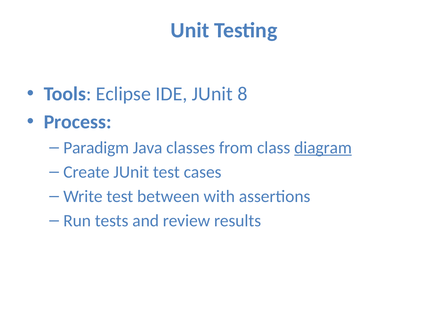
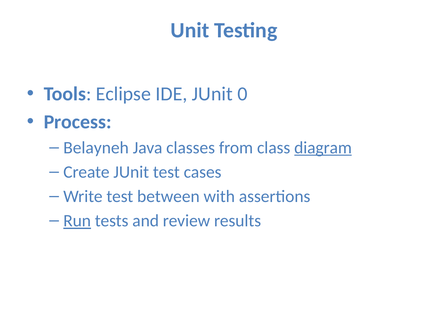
8: 8 -> 0
Paradigm: Paradigm -> Belayneh
Run underline: none -> present
